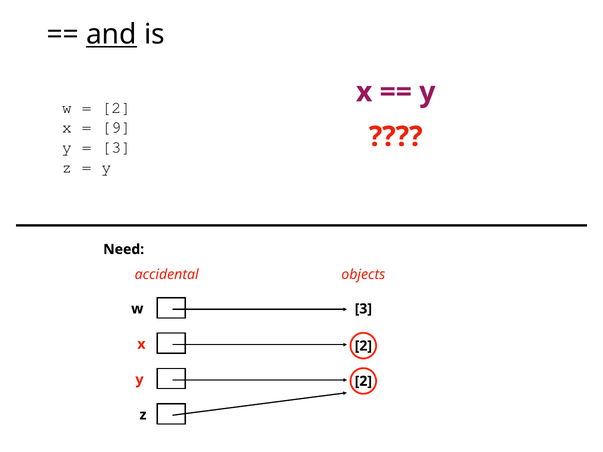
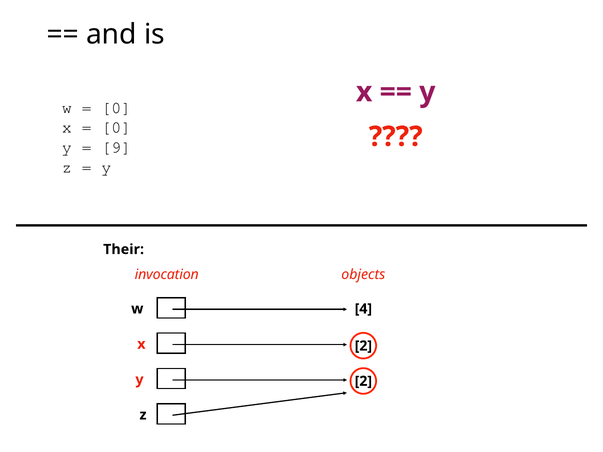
and underline: present -> none
2 at (116, 108): 2 -> 0
9 at (116, 128): 9 -> 0
3 at (116, 147): 3 -> 9
Need: Need -> Their
accidental: accidental -> invocation
w 3: 3 -> 4
